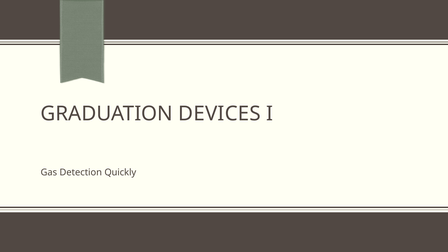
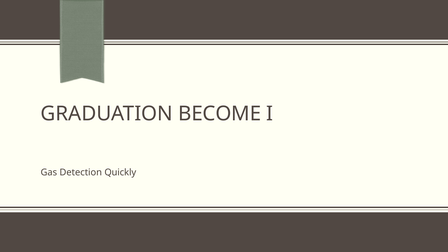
DEVICES: DEVICES -> BECOME
